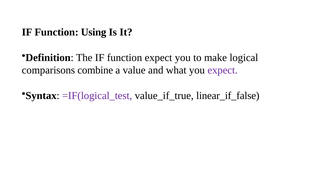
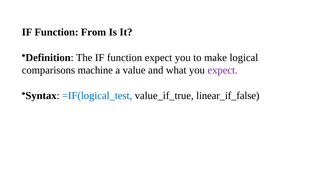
Using: Using -> From
combine: combine -> machine
=IF(logical_test colour: purple -> blue
